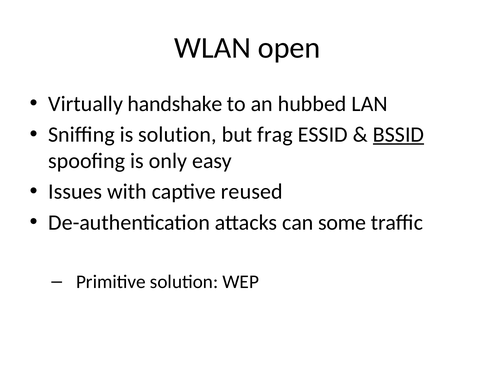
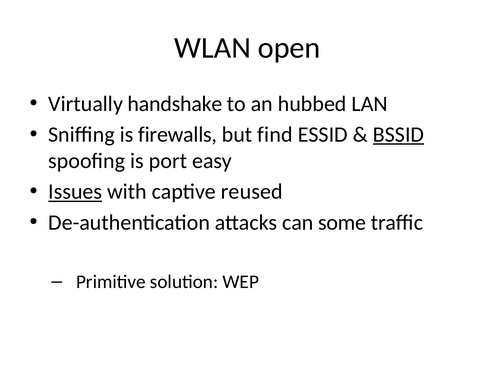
is solution: solution -> firewalls
frag: frag -> find
only: only -> port
Issues underline: none -> present
